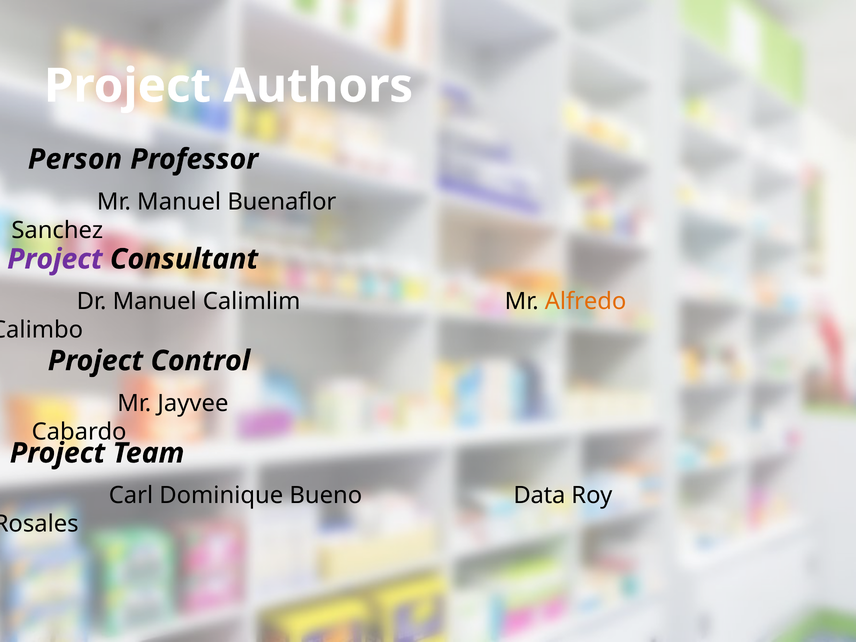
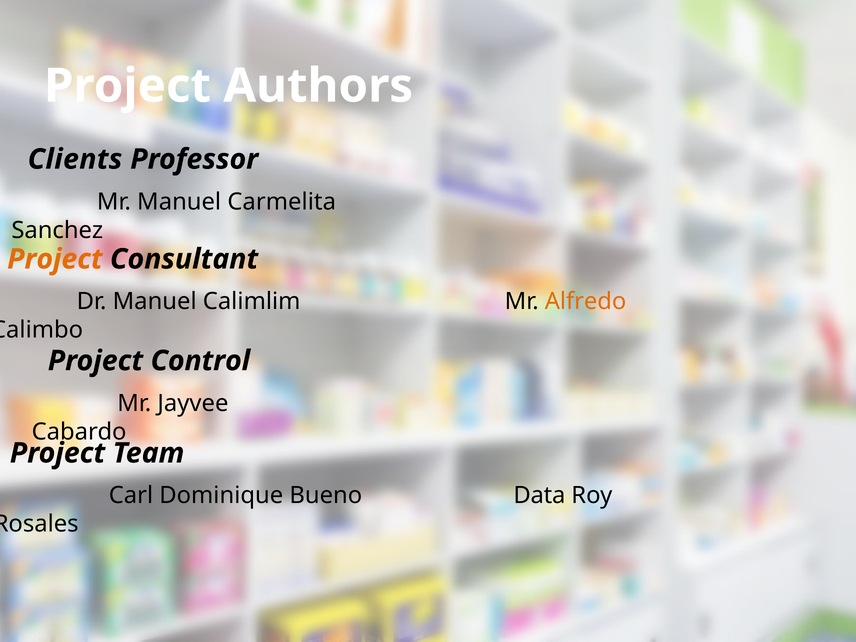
Person: Person -> Clients
Buenaflor: Buenaflor -> Carmelita
Project at (55, 259) colour: purple -> orange
